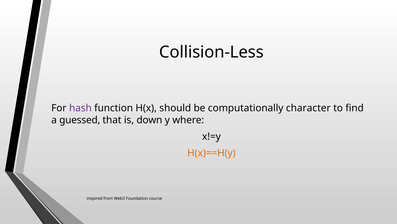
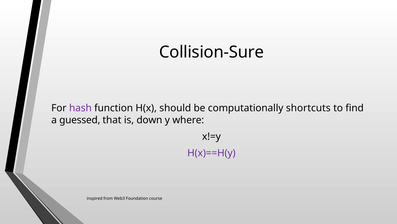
Collision-Less: Collision-Less -> Collision-Sure
character: character -> shortcuts
H(x)==H(y colour: orange -> purple
